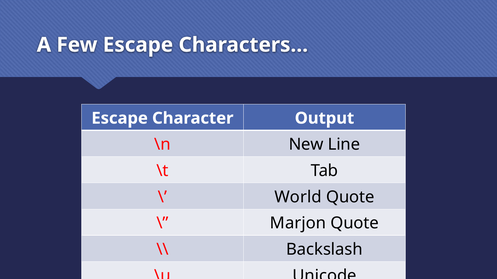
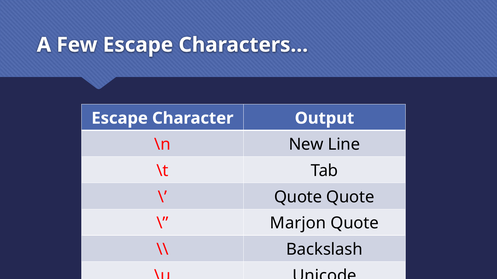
World at (298, 197): World -> Quote
